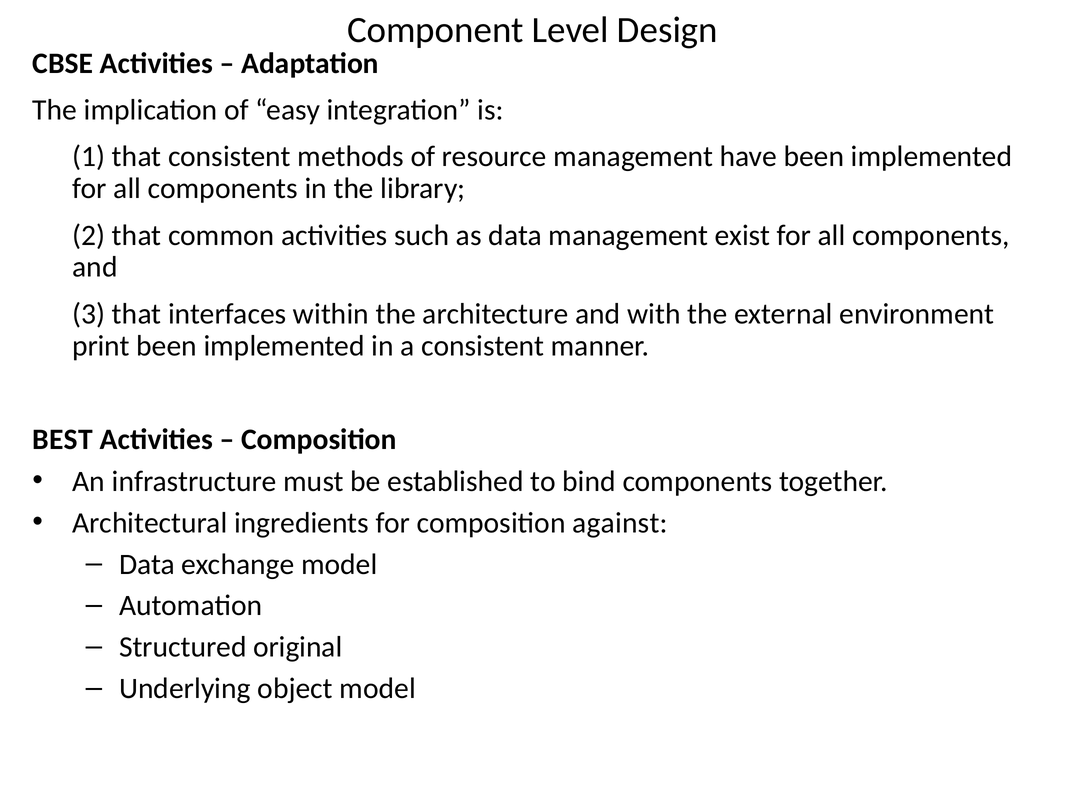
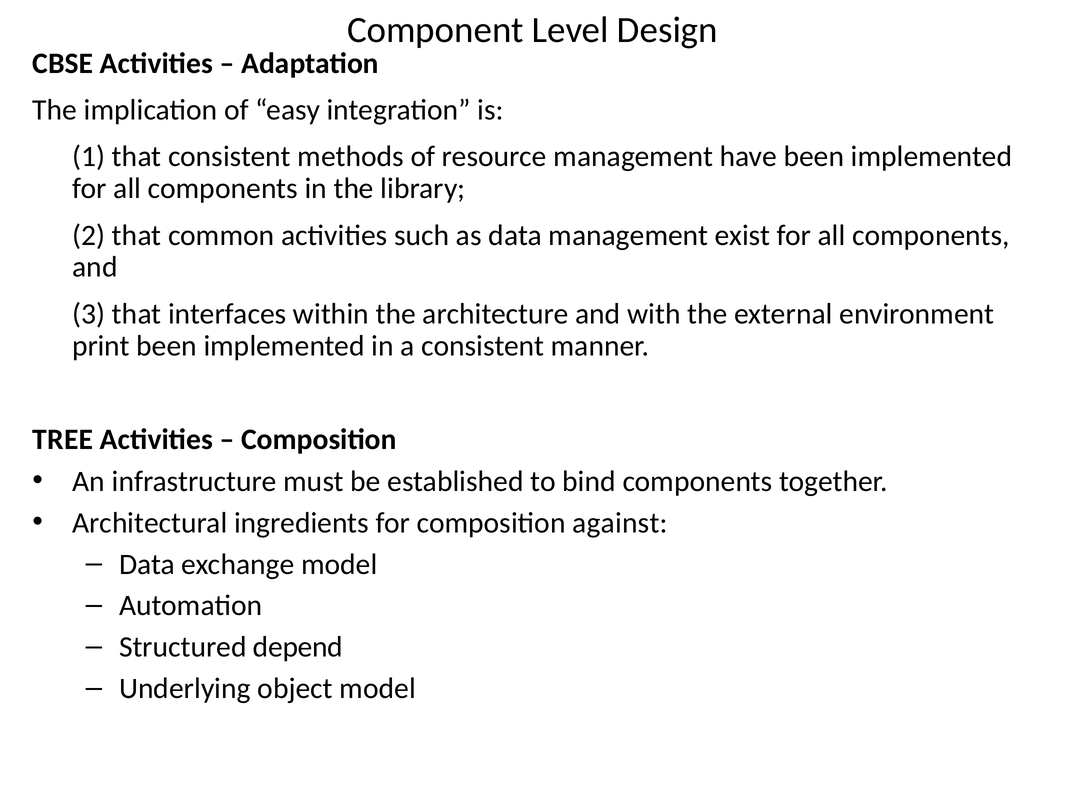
BEST: BEST -> TREE
original: original -> depend
